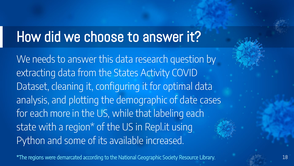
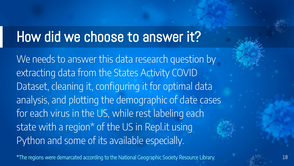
more: more -> virus
that: that -> rest
increased: increased -> especially
